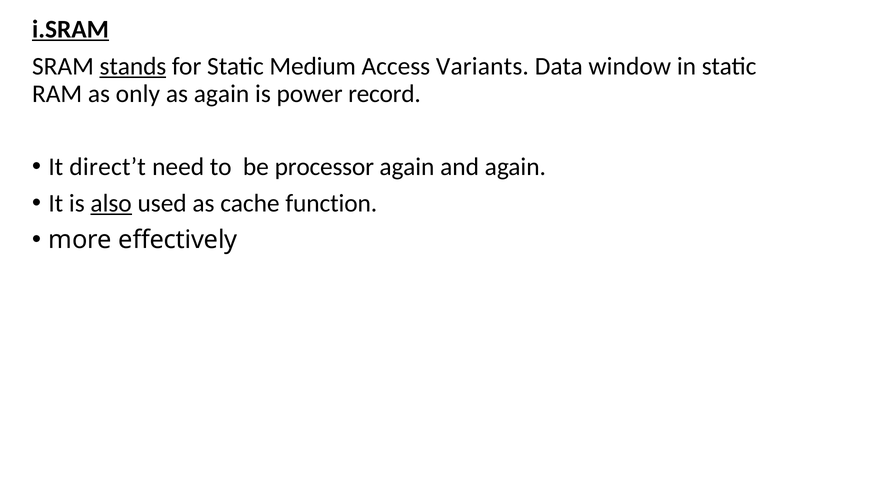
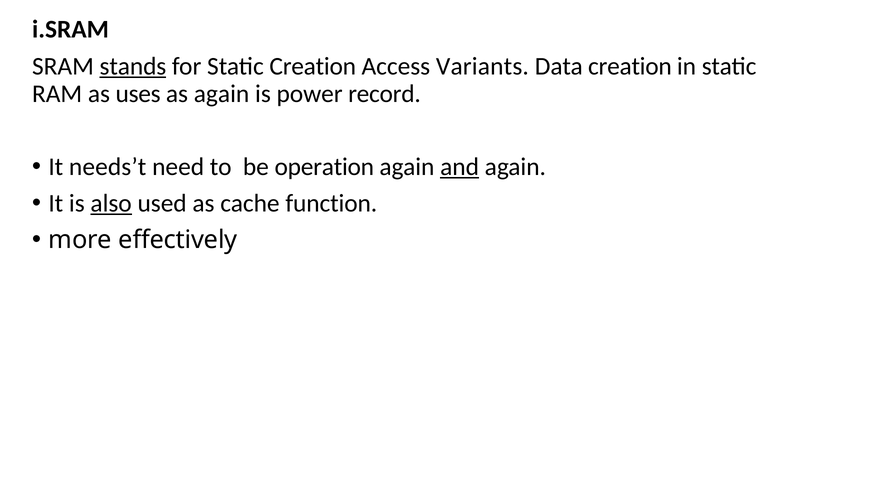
i.SRAM underline: present -> none
Static Medium: Medium -> Creation
Data window: window -> creation
only: only -> uses
direct’t: direct’t -> needs’t
processor: processor -> operation
and underline: none -> present
